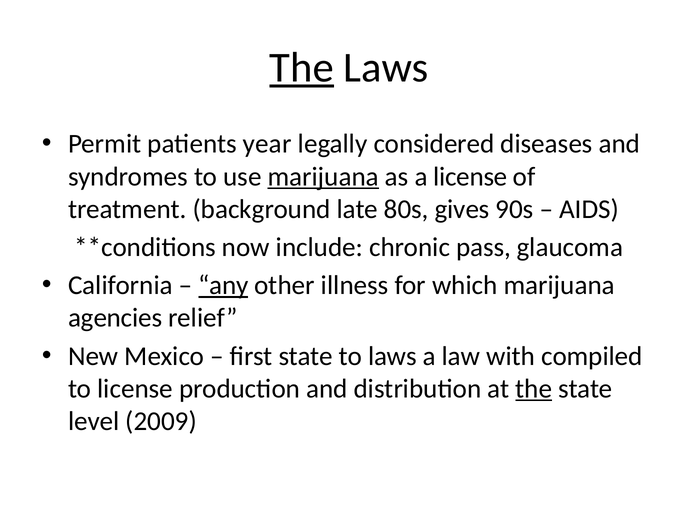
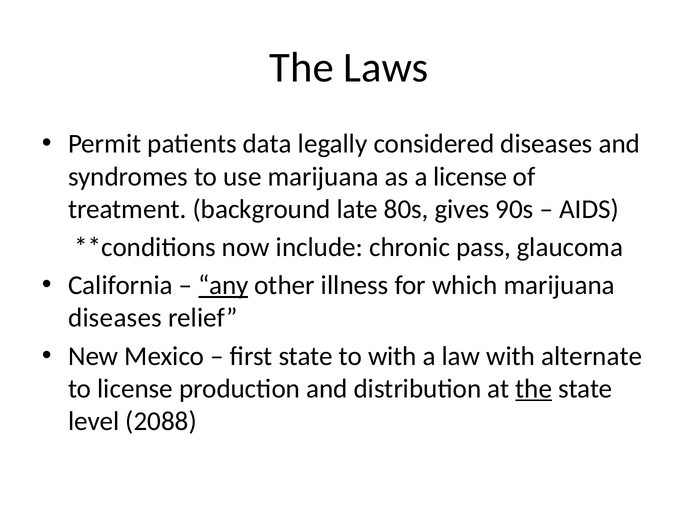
The at (302, 68) underline: present -> none
year: year -> data
marijuana at (323, 176) underline: present -> none
agencies at (115, 318): agencies -> diseases
to laws: laws -> with
compiled: compiled -> alternate
2009: 2009 -> 2088
